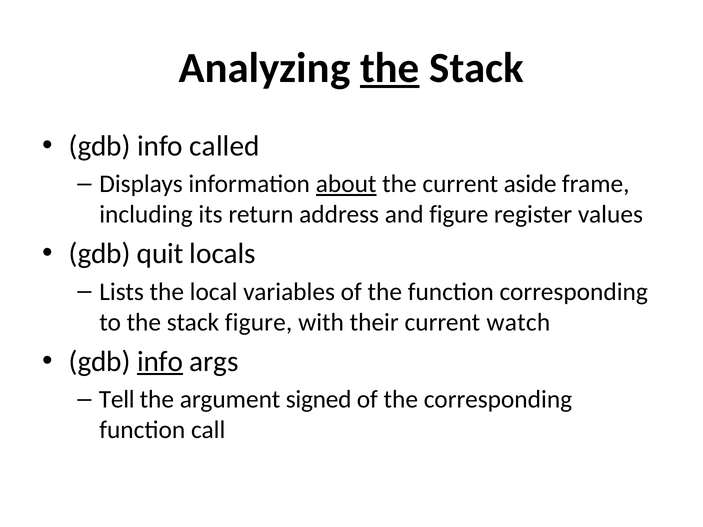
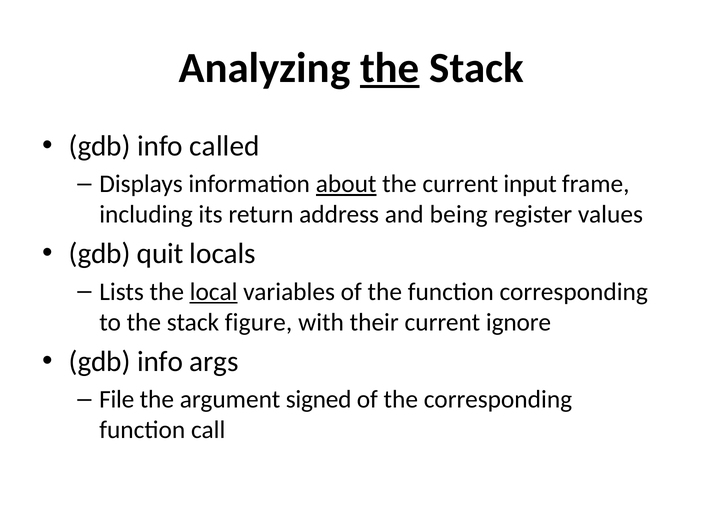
aside: aside -> input
and figure: figure -> being
local underline: none -> present
watch: watch -> ignore
info at (160, 362) underline: present -> none
Tell: Tell -> File
